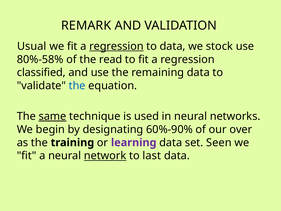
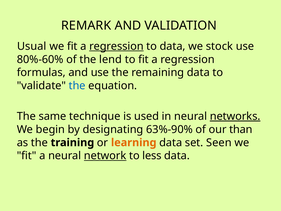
80%-58%: 80%-58% -> 80%-60%
read: read -> lend
classified: classified -> formulas
same underline: present -> none
networks underline: none -> present
60%-90%: 60%-90% -> 63%-90%
over: over -> than
learning colour: purple -> orange
last: last -> less
